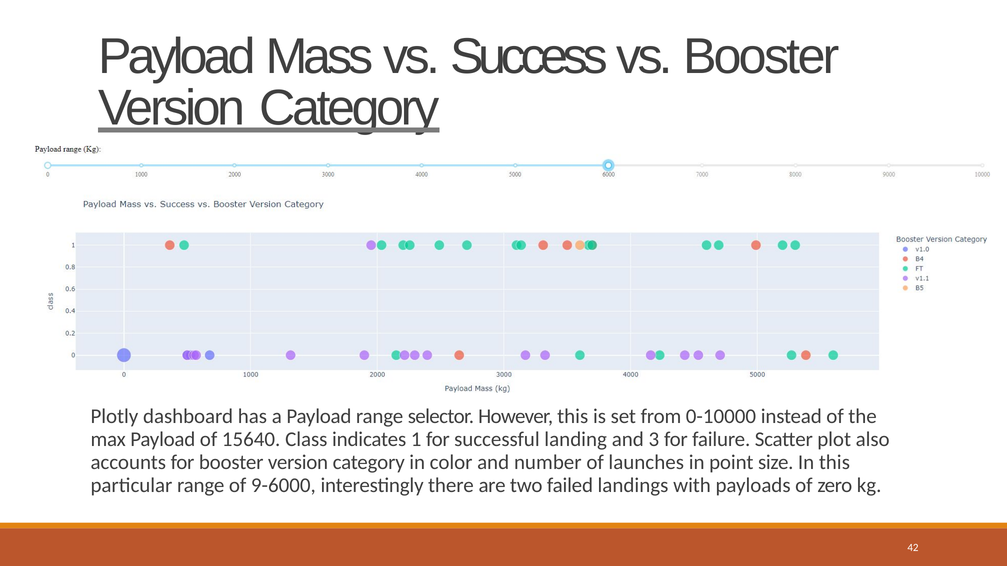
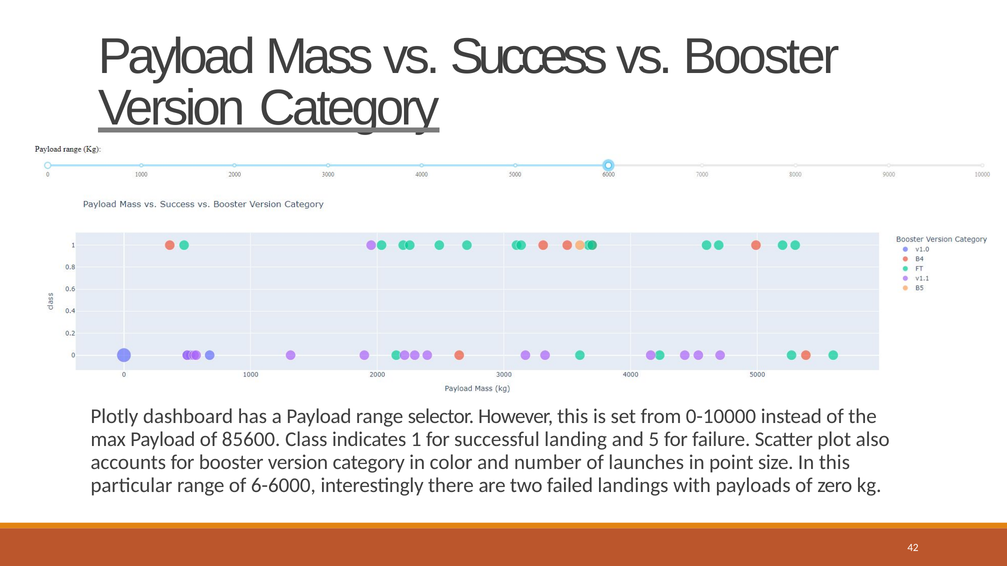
15640: 15640 -> 85600
3: 3 -> 5
9-6000: 9-6000 -> 6-6000
